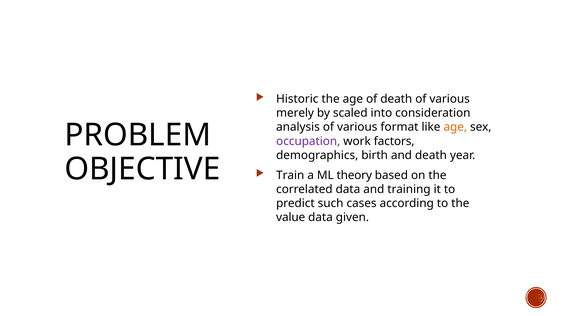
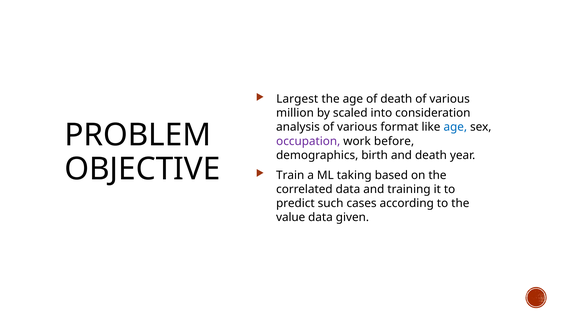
Historic: Historic -> Largest
merely: merely -> million
age at (455, 127) colour: orange -> blue
factors: factors -> before
theory: theory -> taking
